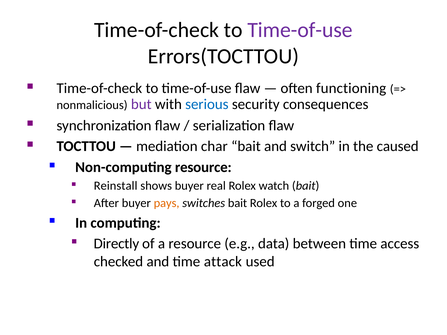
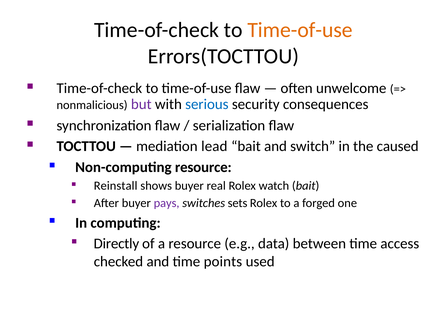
Time-of-use at (300, 30) colour: purple -> orange
functioning: functioning -> unwelcome
char: char -> lead
pays colour: orange -> purple
switches bait: bait -> sets
attack: attack -> points
